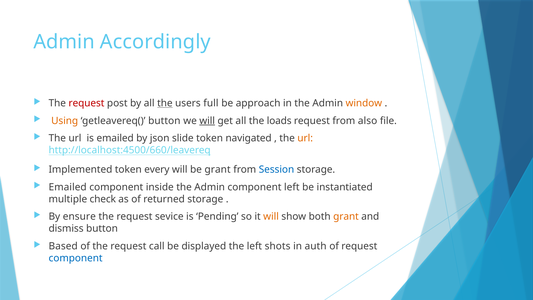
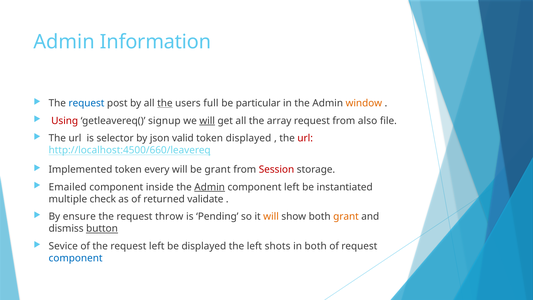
Accordingly: Accordingly -> Information
request at (86, 103) colour: red -> blue
approach: approach -> particular
Using colour: orange -> red
getleavereq( button: button -> signup
loads: loads -> array
is emailed: emailed -> selector
slide: slide -> valid
token navigated: navigated -> displayed
url at (305, 138) colour: orange -> red
Session colour: blue -> red
Admin at (210, 187) underline: none -> present
returned storage: storage -> validate
sevice: sevice -> throw
button at (102, 228) underline: none -> present
Based: Based -> Sevice
request call: call -> left
in auth: auth -> both
